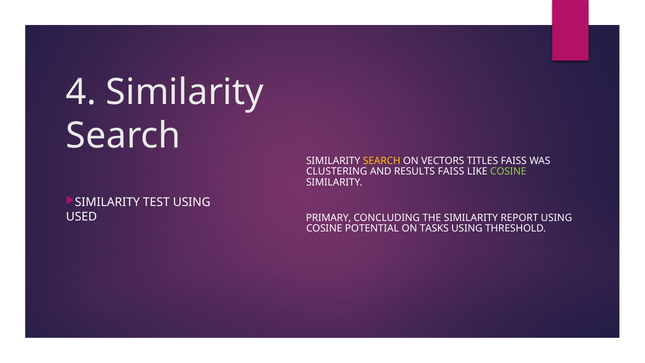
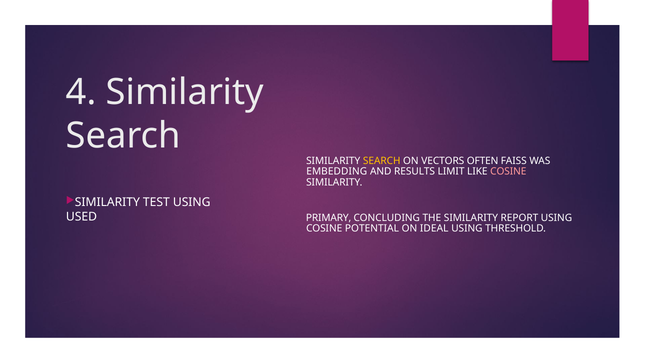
TITLES: TITLES -> OFTEN
CLUSTERING: CLUSTERING -> EMBEDDING
RESULTS FAISS: FAISS -> LIMIT
COSINE at (508, 172) colour: light green -> pink
TASKS: TASKS -> IDEAL
